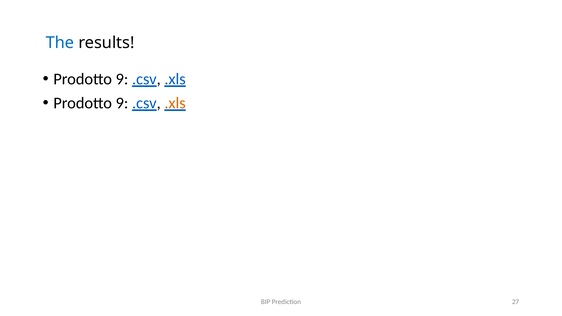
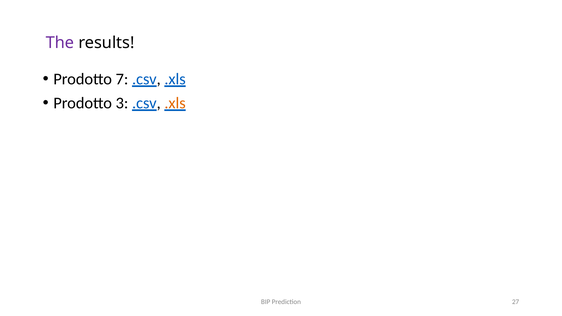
The colour: blue -> purple
9 at (122, 79): 9 -> 7
9 at (122, 103): 9 -> 3
